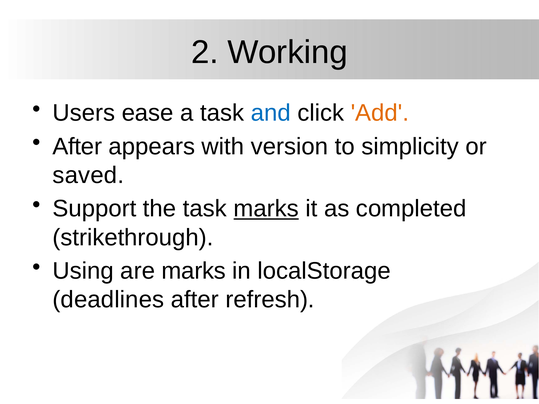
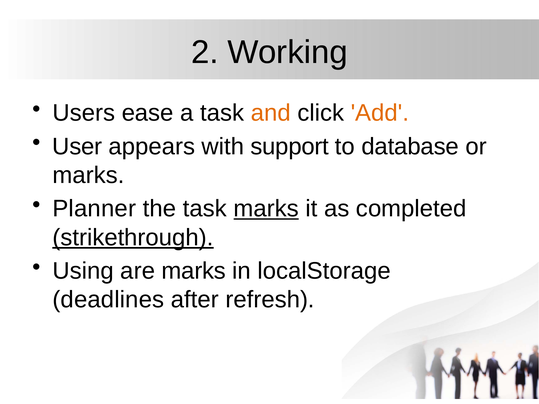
and colour: blue -> orange
After at (77, 147): After -> User
version: version -> support
simplicity: simplicity -> database
saved at (88, 175): saved -> marks
Support: Support -> Planner
strikethrough underline: none -> present
